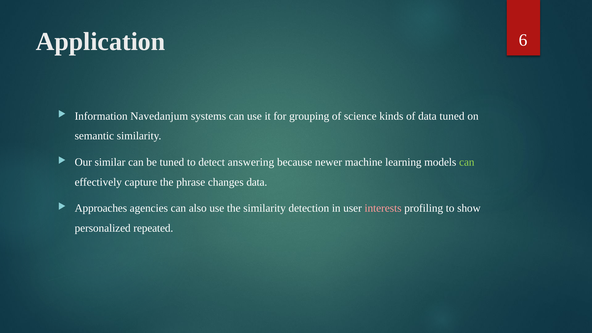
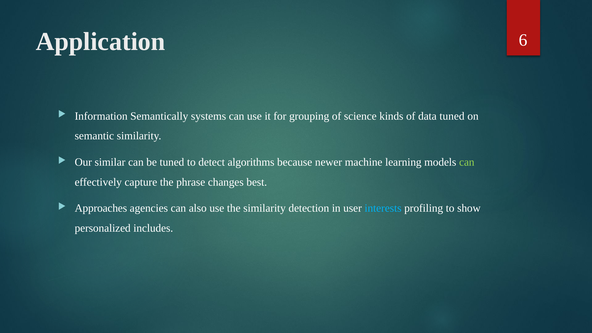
Navedanjum: Navedanjum -> Semantically
answering: answering -> algorithms
changes data: data -> best
interests colour: pink -> light blue
repeated: repeated -> includes
